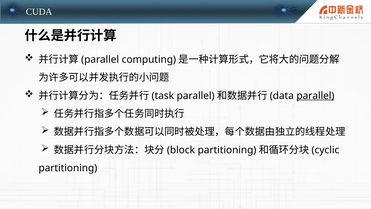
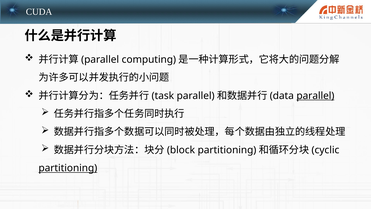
partitioning at (68, 168) underline: none -> present
